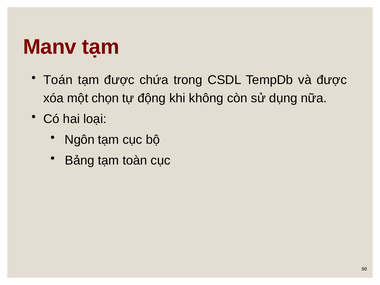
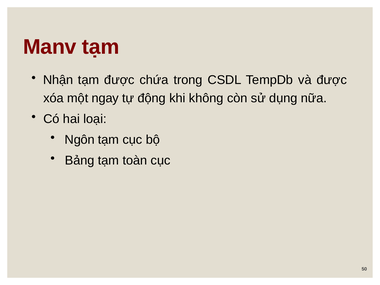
Toán: Toán -> Nhận
chọn: chọn -> ngay
